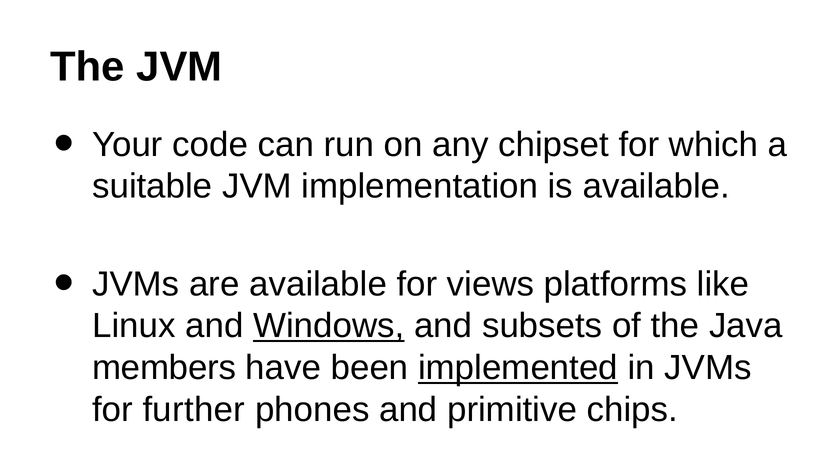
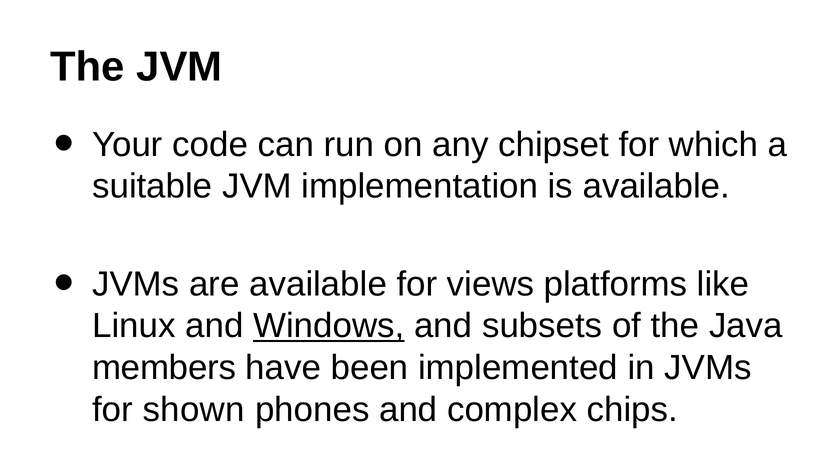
implemented underline: present -> none
further: further -> shown
primitive: primitive -> complex
